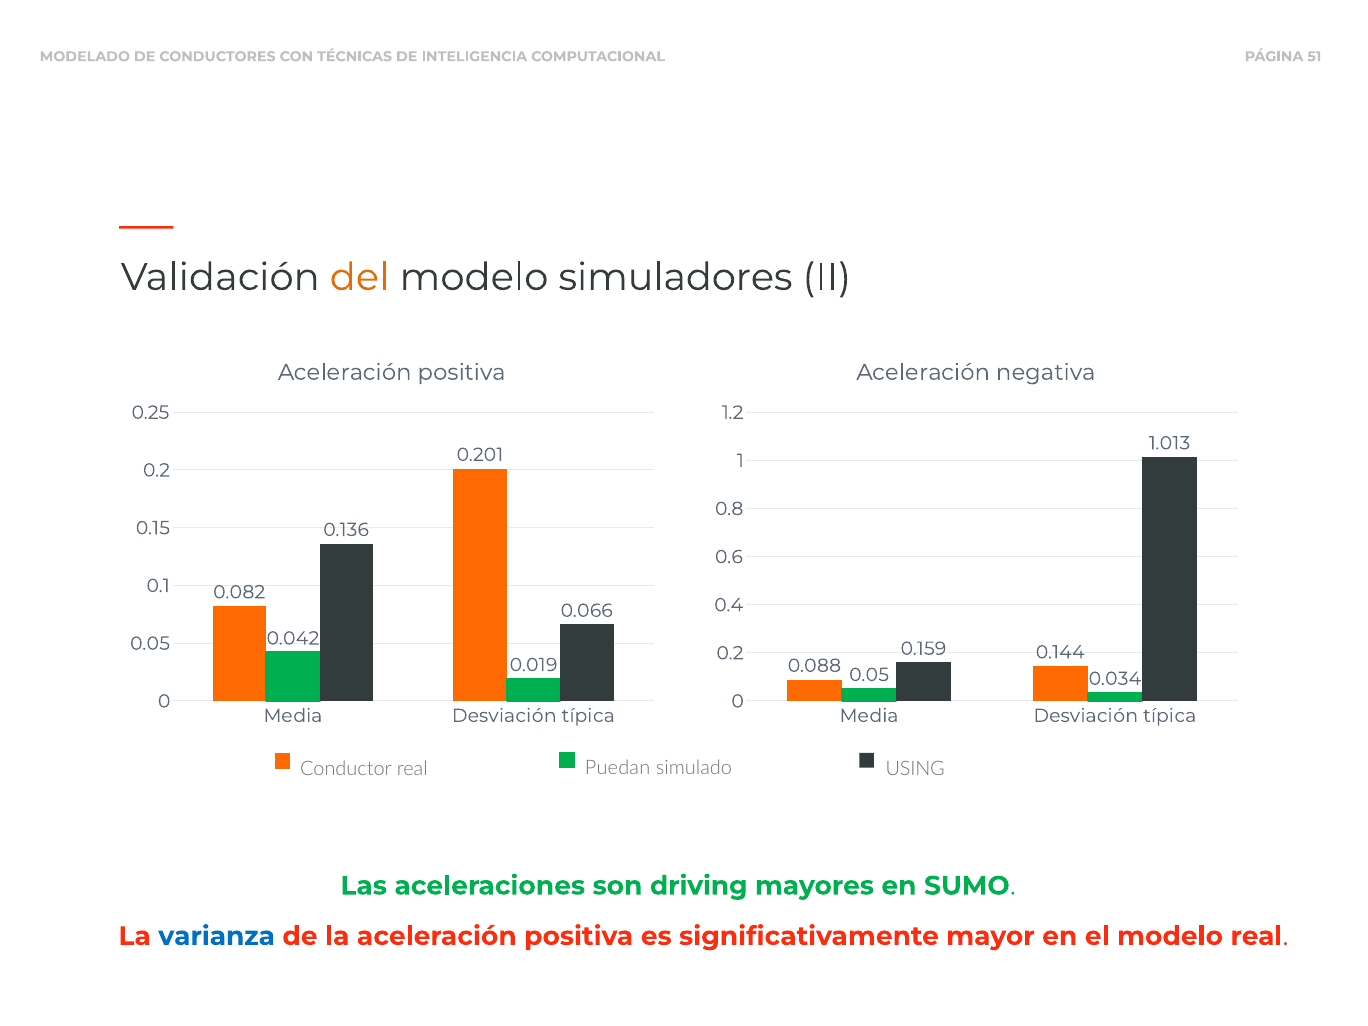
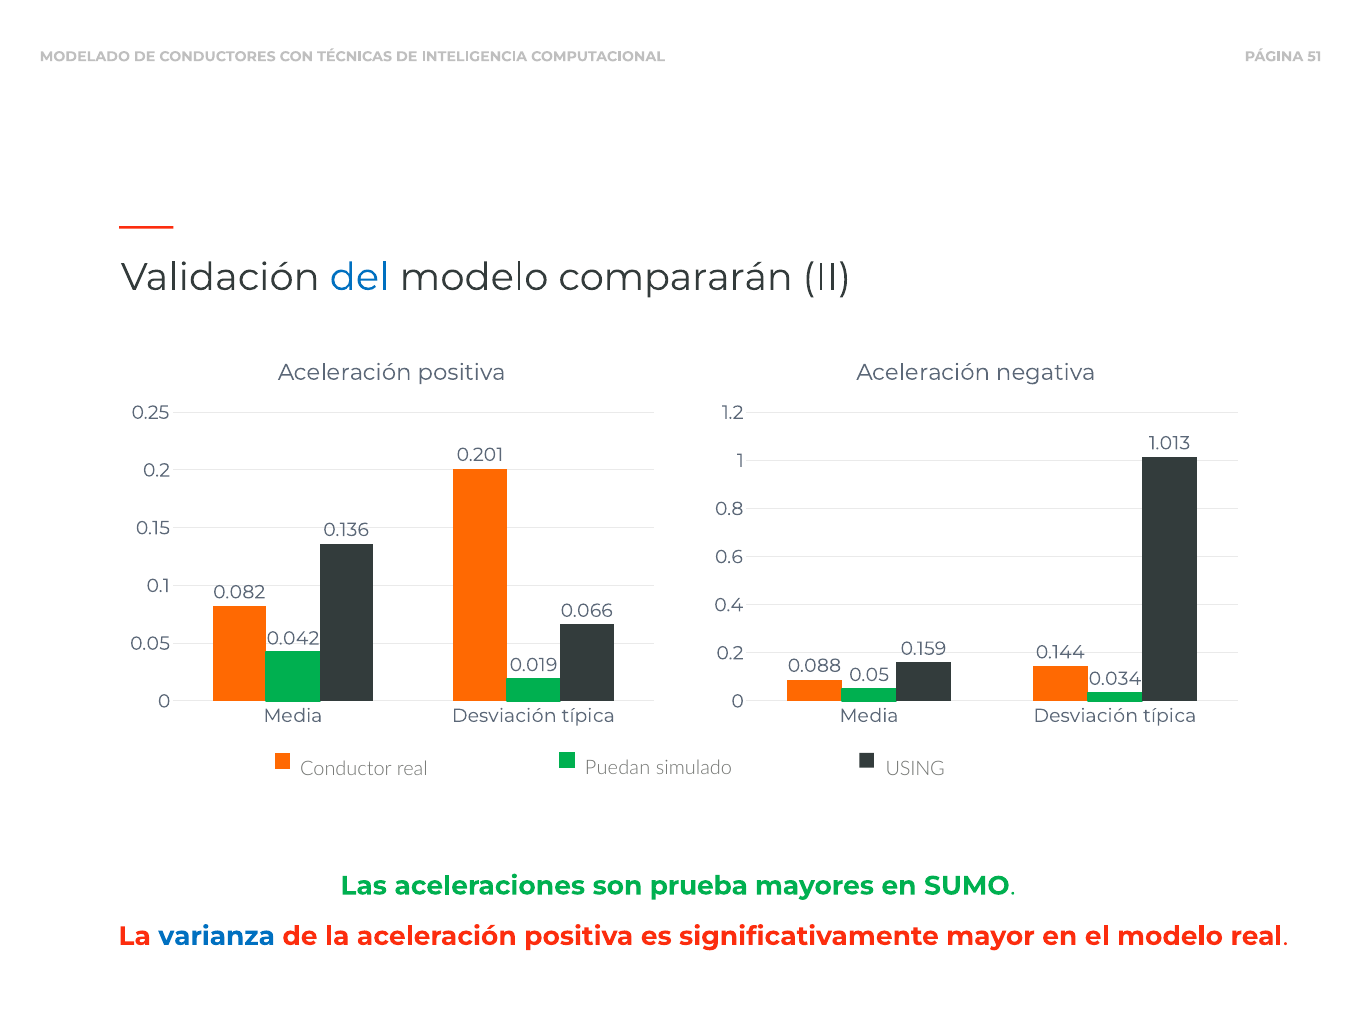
del colour: orange -> blue
simuladores: simuladores -> compararán
driving: driving -> prueba
